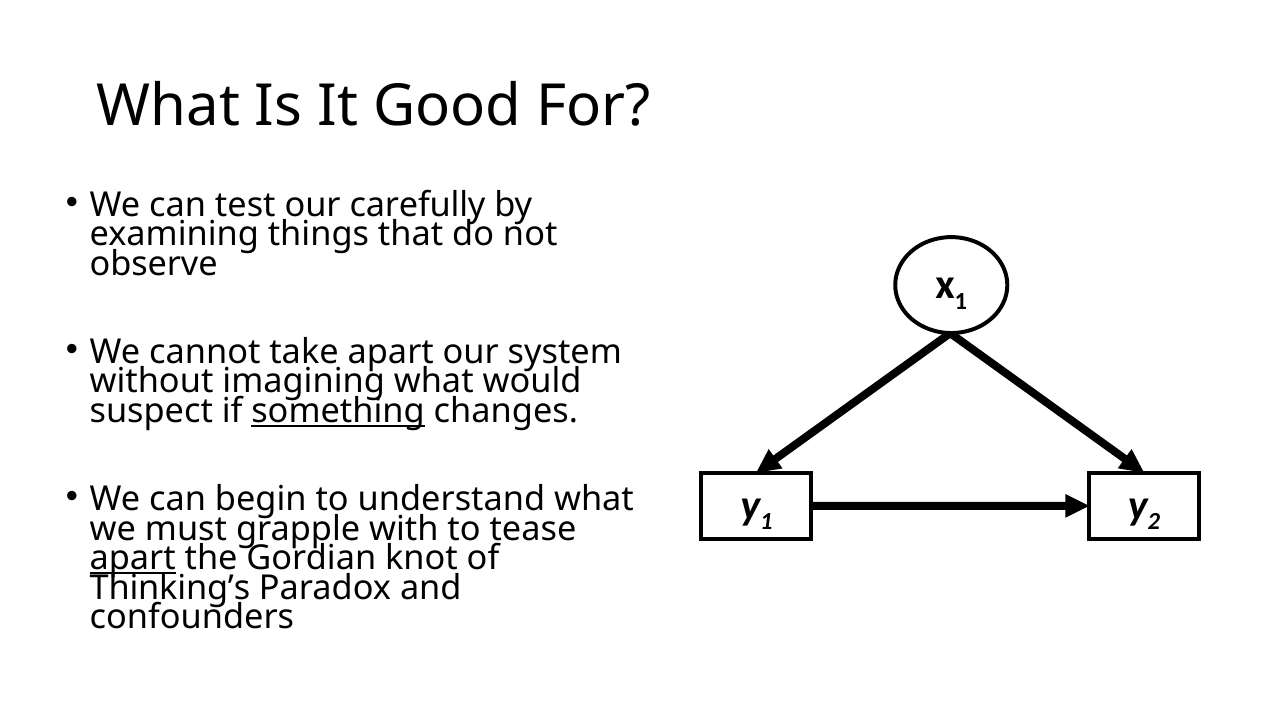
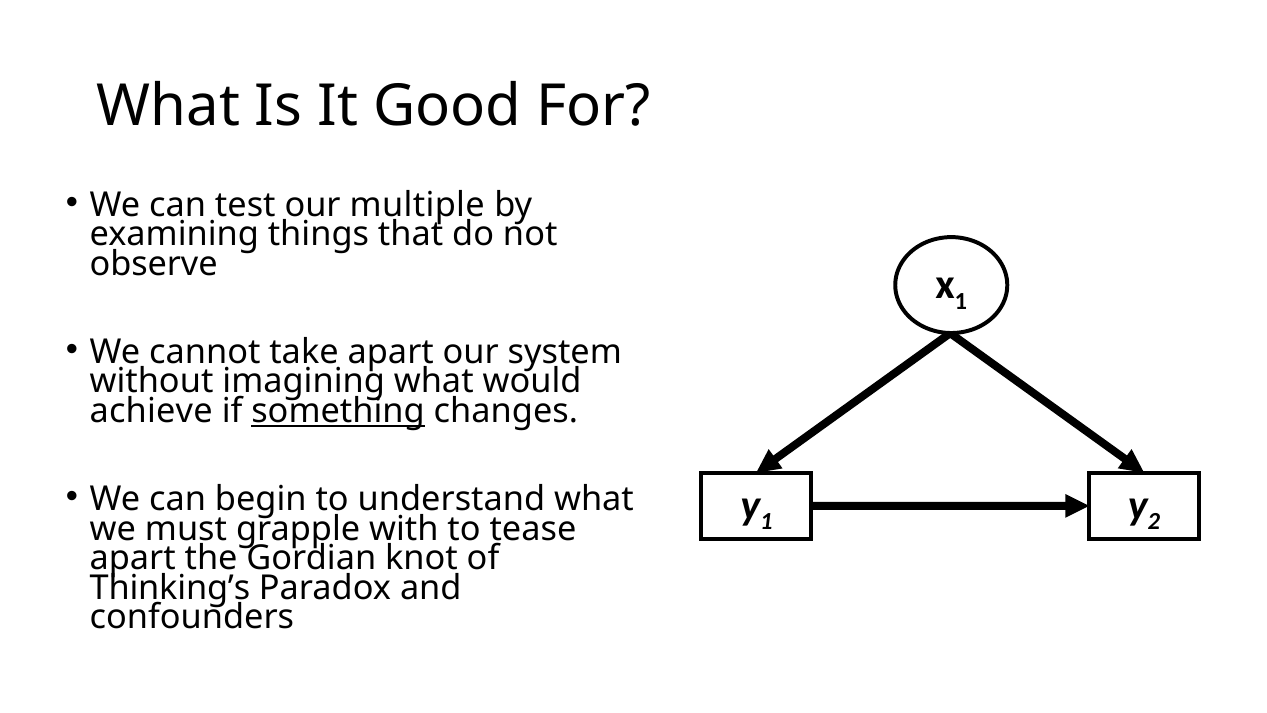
carefully: carefully -> multiple
suspect: suspect -> achieve
apart at (133, 558) underline: present -> none
